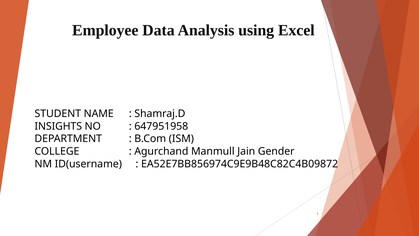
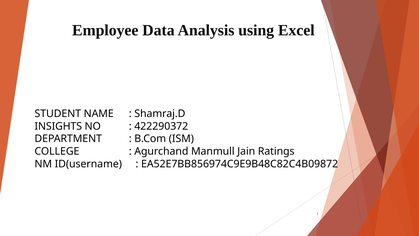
647951958: 647951958 -> 422290372
Gender: Gender -> Ratings
